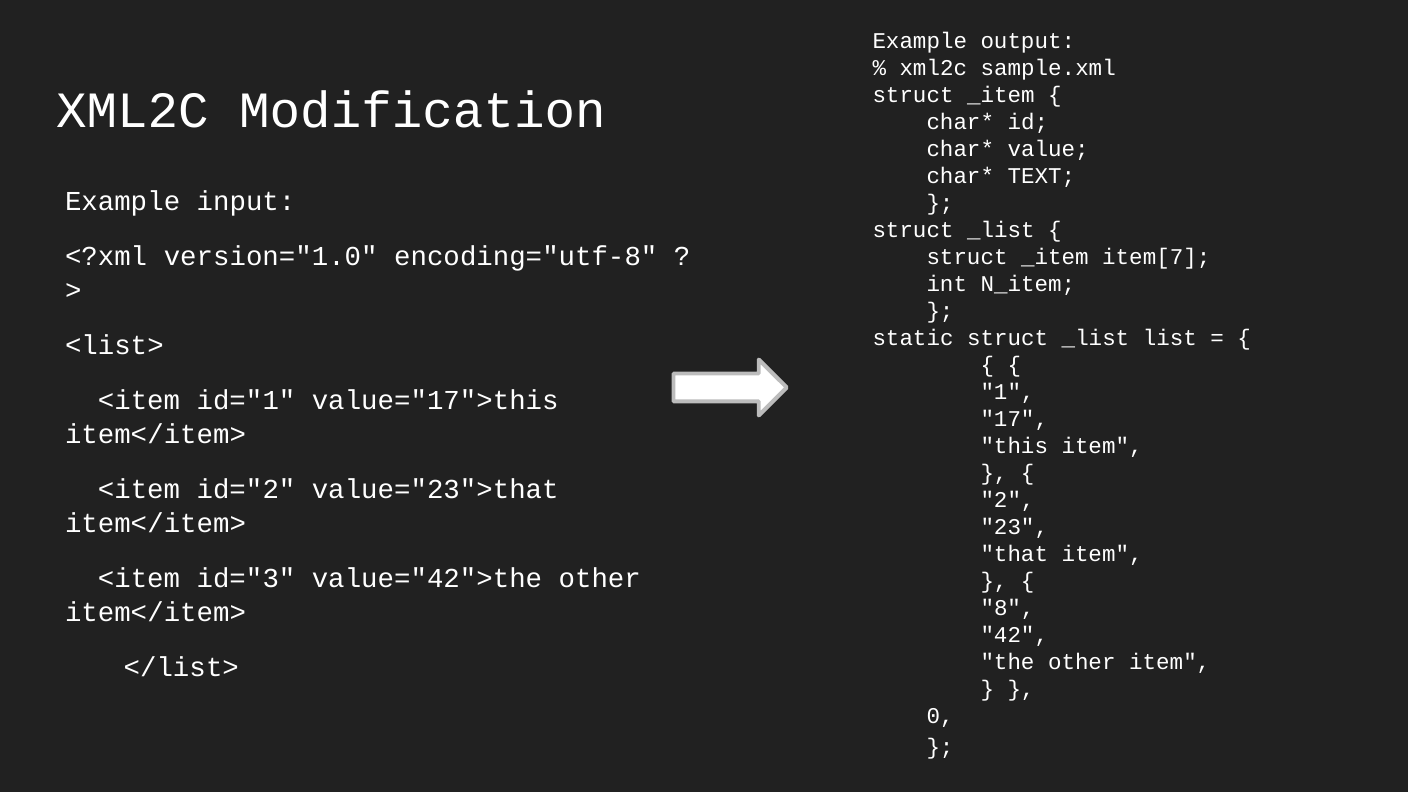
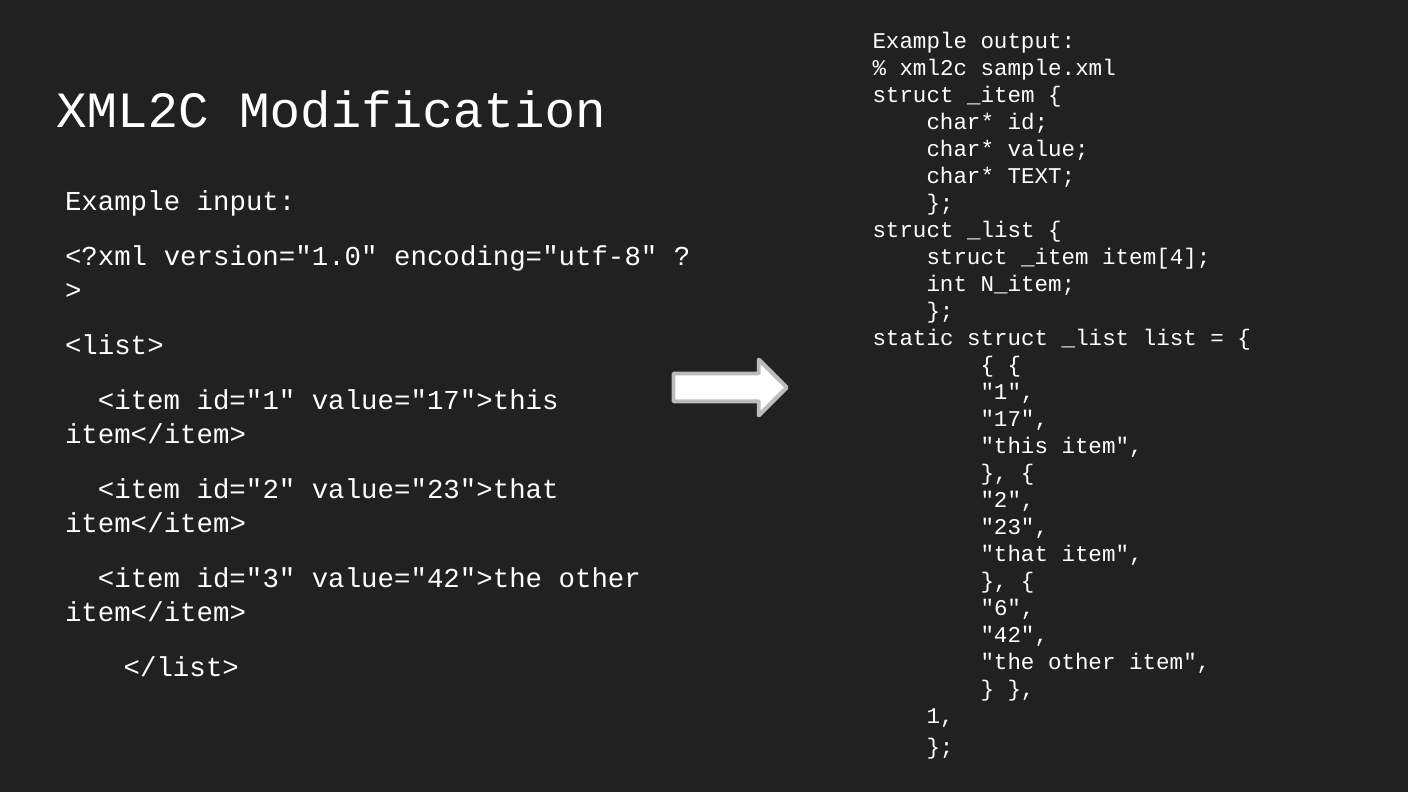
item[7: item[7 -> item[4
8: 8 -> 6
0 at (940, 716): 0 -> 1
